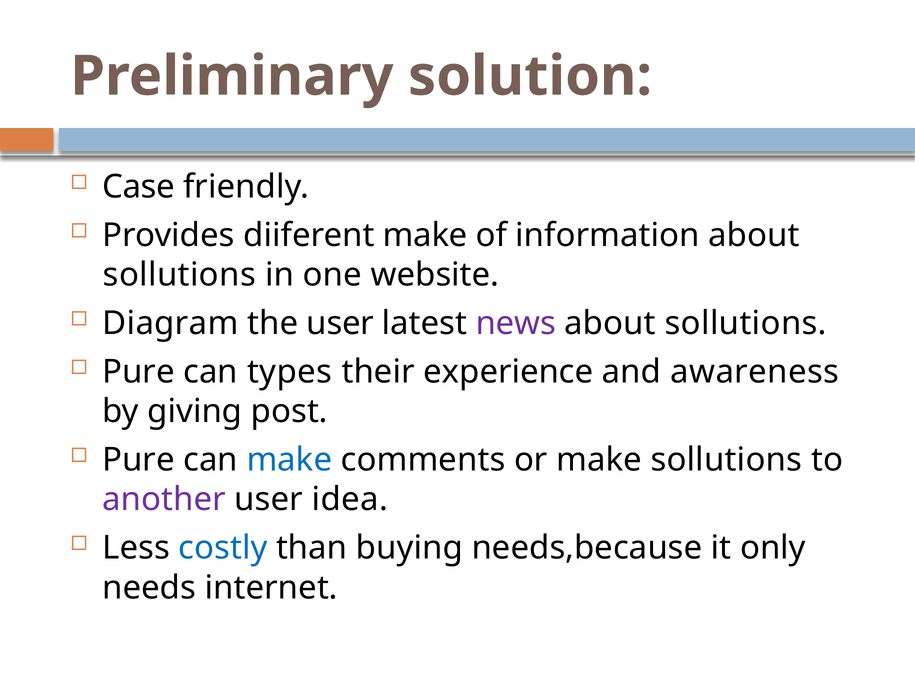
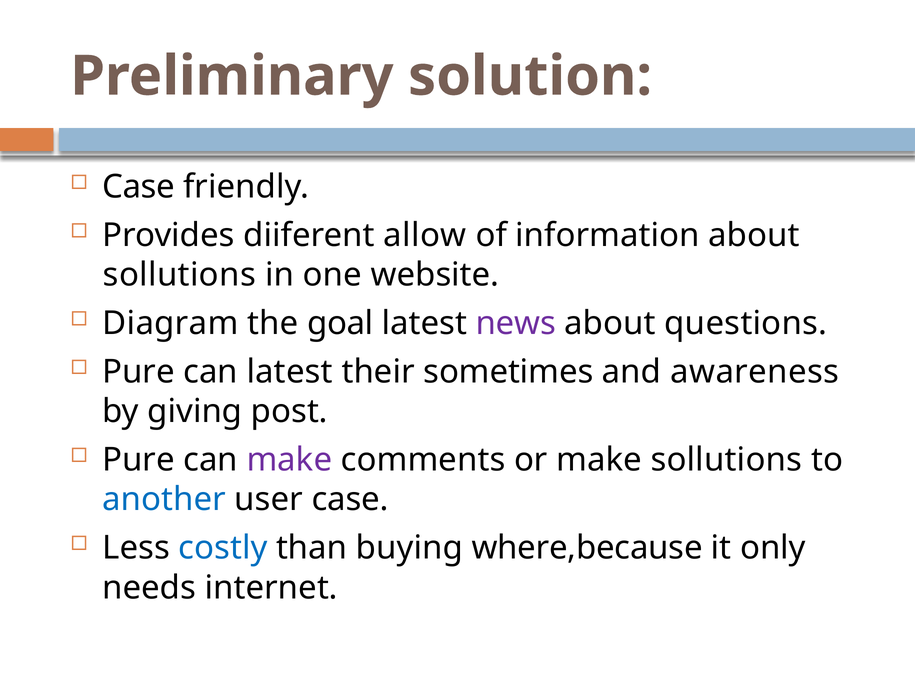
diiferent make: make -> allow
the user: user -> goal
sollutions at (746, 323): sollutions -> questions
can types: types -> latest
experience: experience -> sometimes
make at (289, 460) colour: blue -> purple
another colour: purple -> blue
user idea: idea -> case
needs,because: needs,because -> where,because
